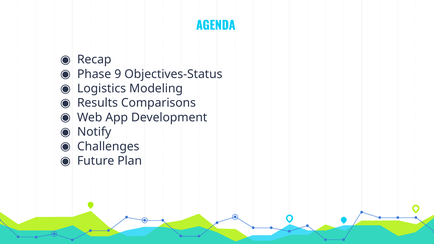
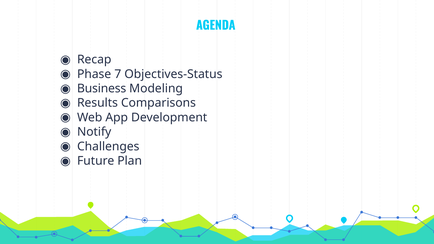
9: 9 -> 7
Logistics: Logistics -> Business
